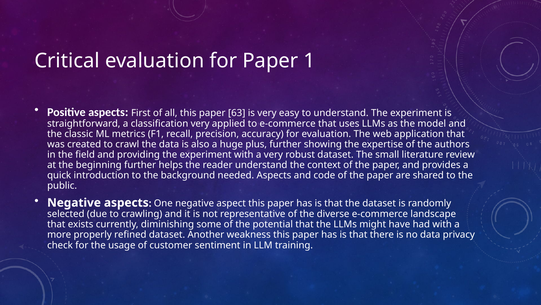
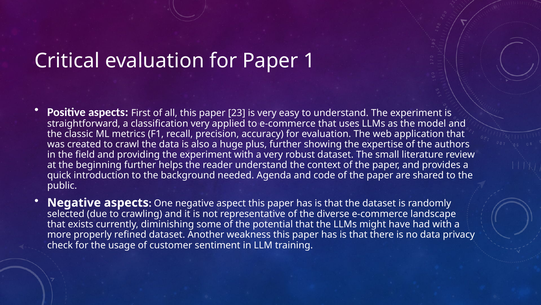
63: 63 -> 23
needed Aspects: Aspects -> Agenda
